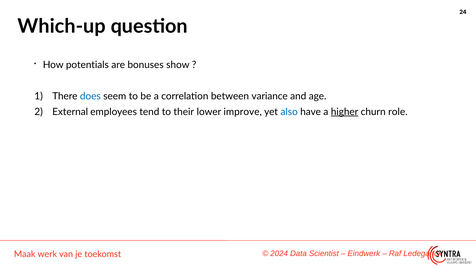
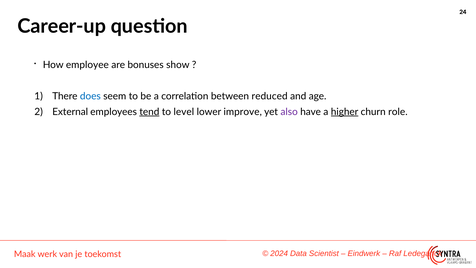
Which-up: Which-up -> Career-up
potentials: potentials -> employee
variance: variance -> reduced
tend underline: none -> present
their: their -> level
also colour: blue -> purple
